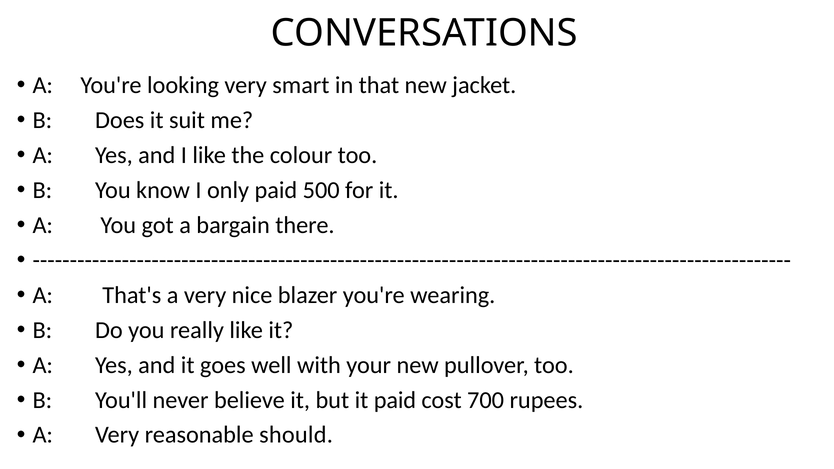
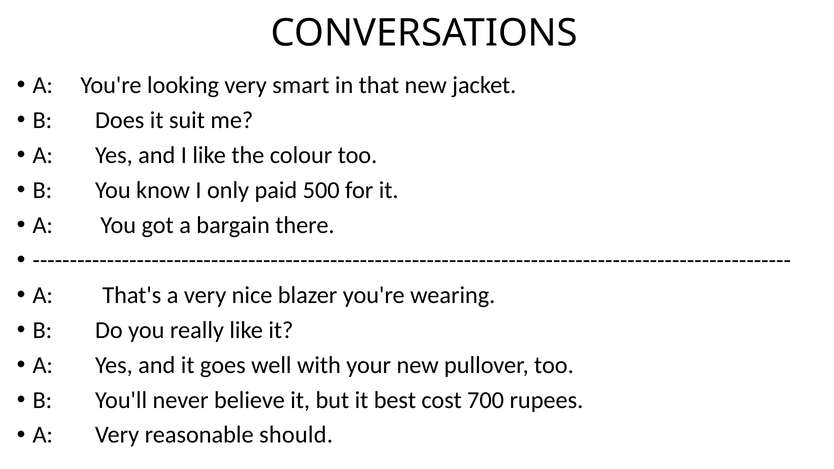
it paid: paid -> best
